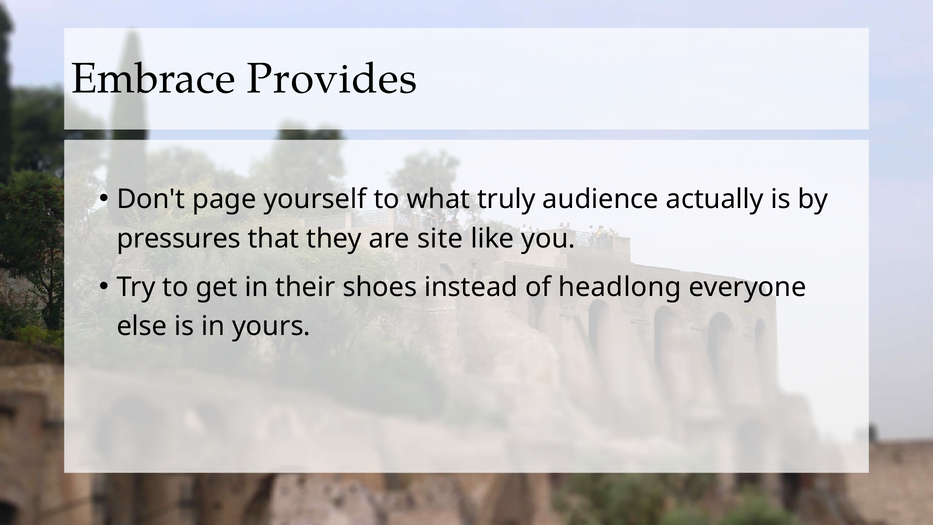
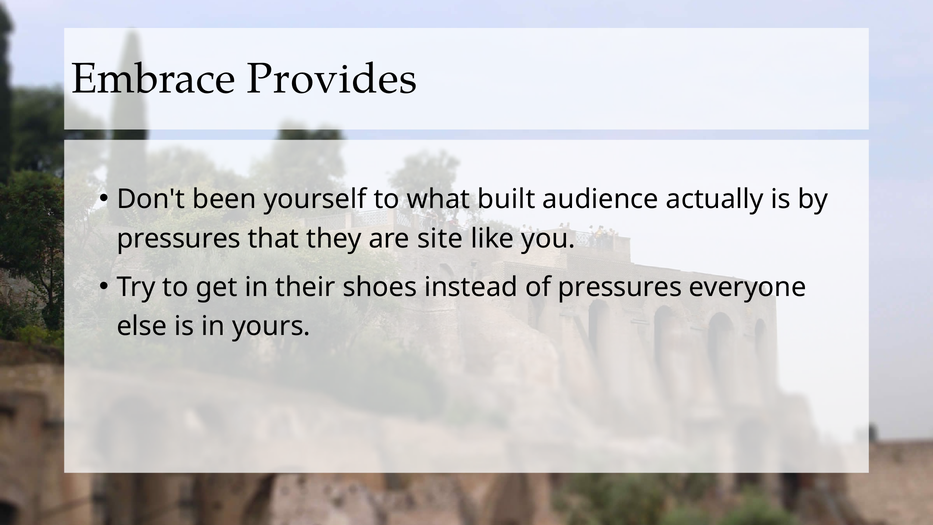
page: page -> been
truly: truly -> built
of headlong: headlong -> pressures
